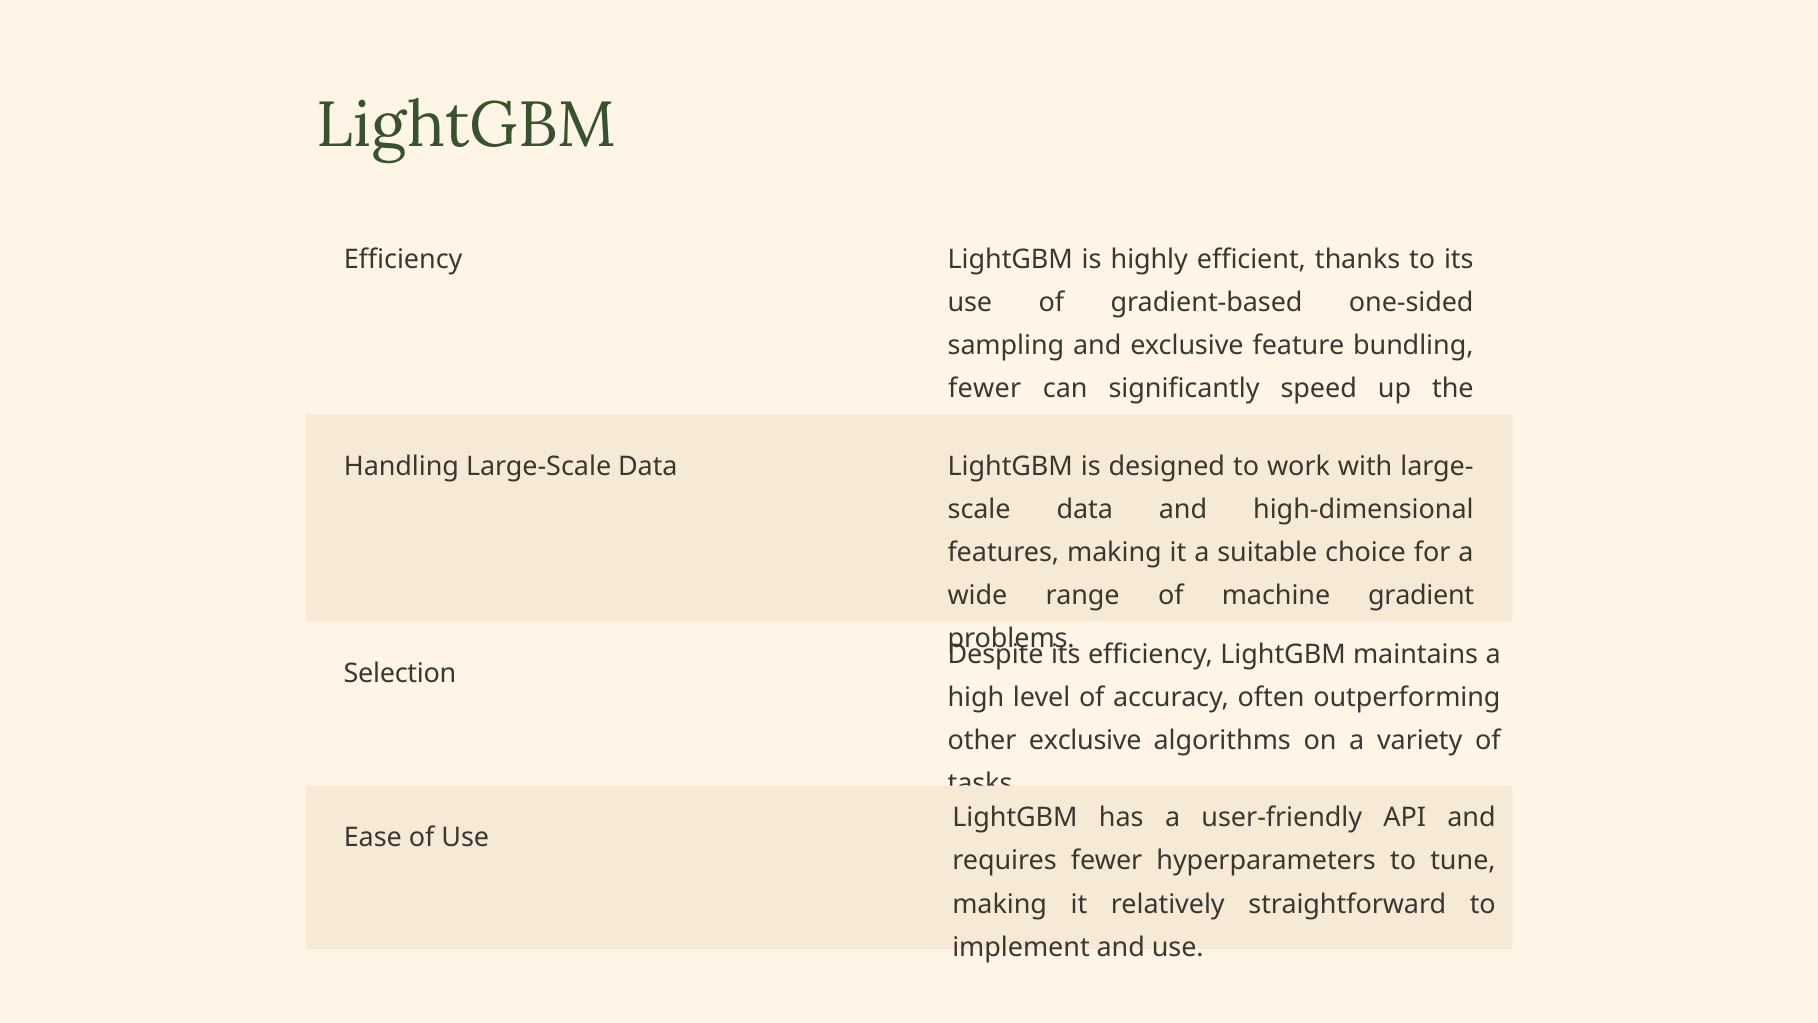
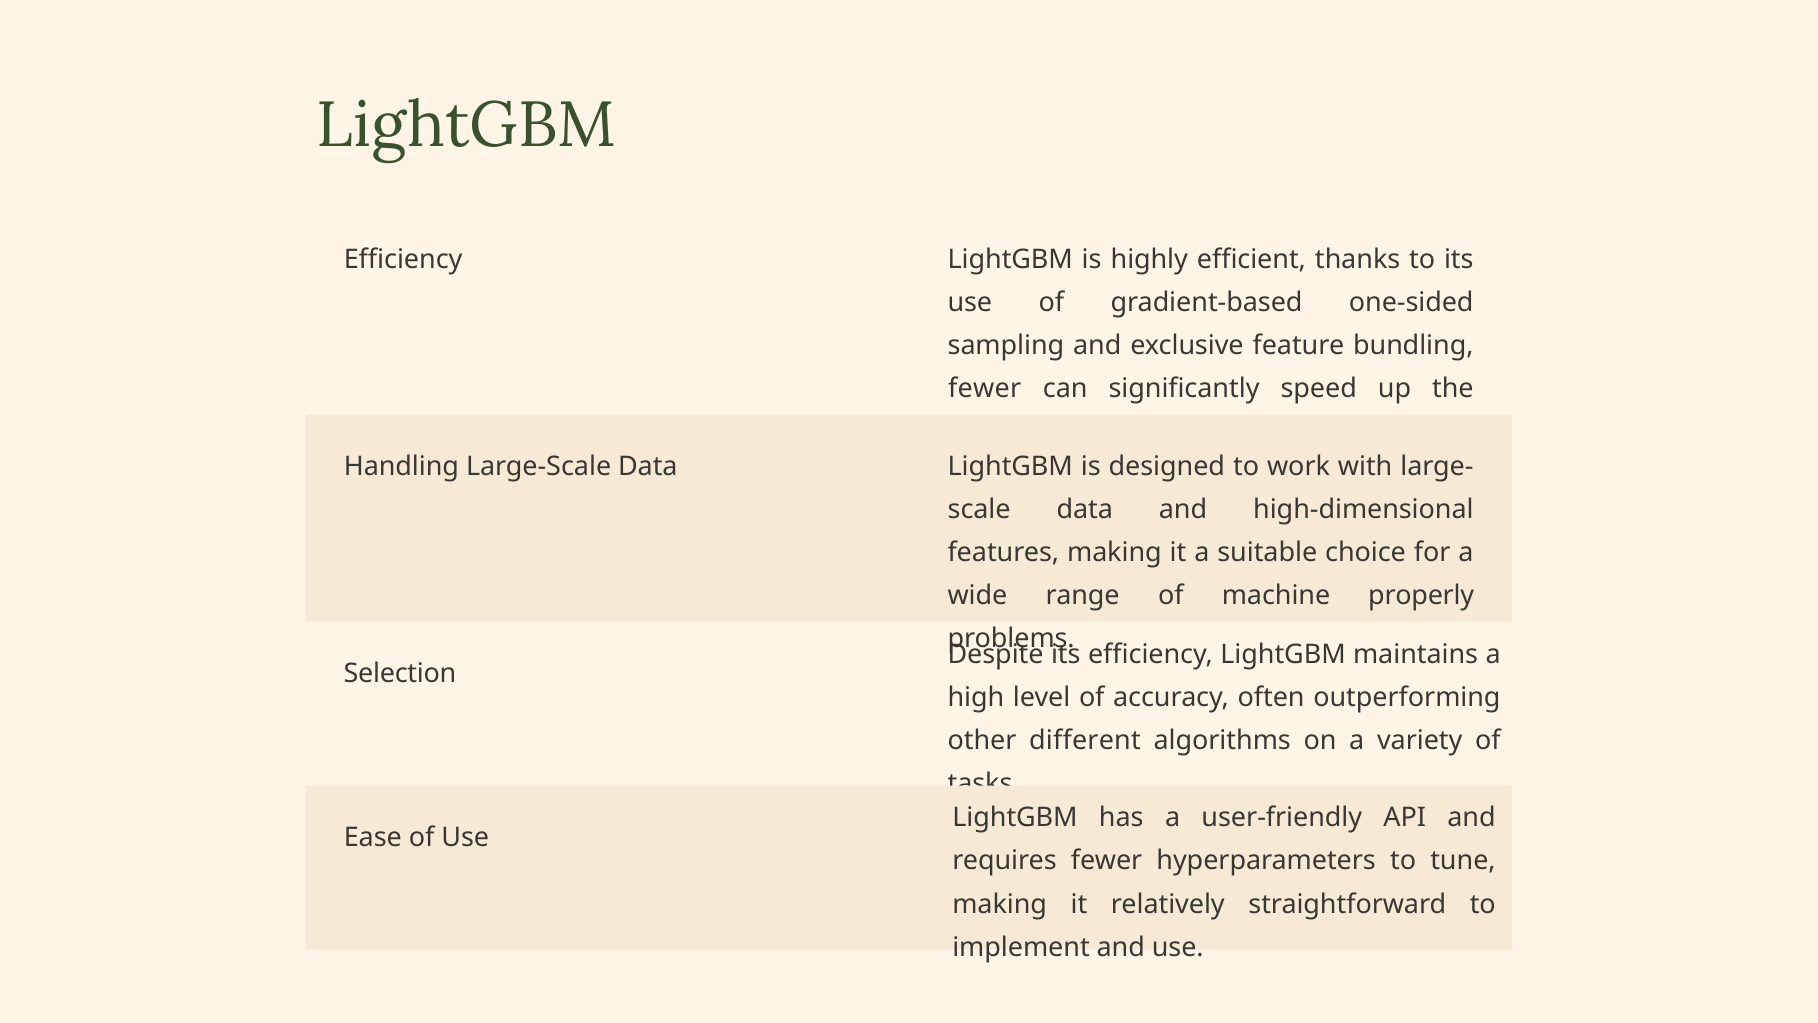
gradient: gradient -> properly
other exclusive: exclusive -> different
